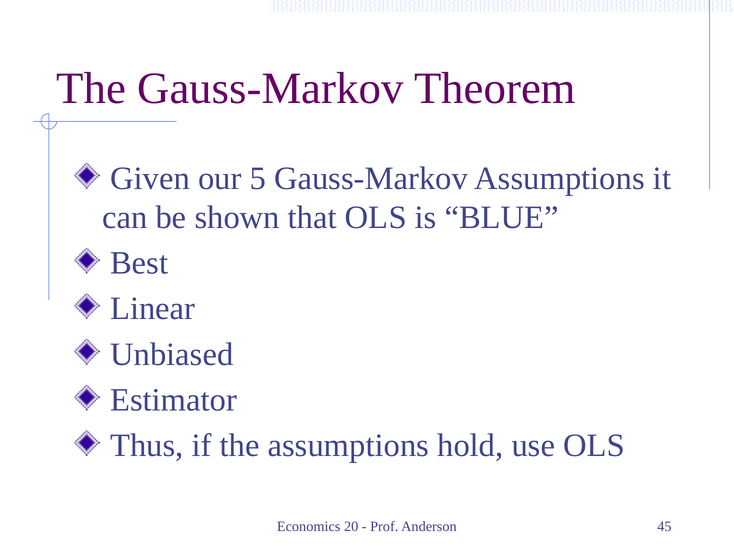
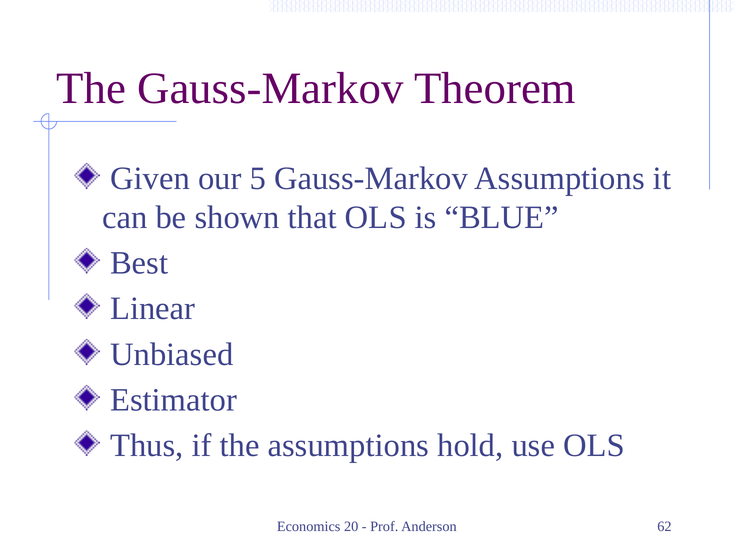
45: 45 -> 62
